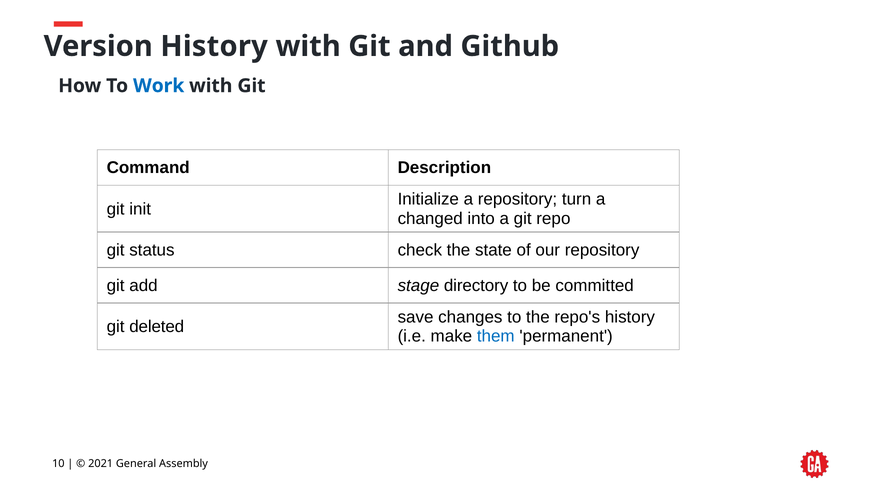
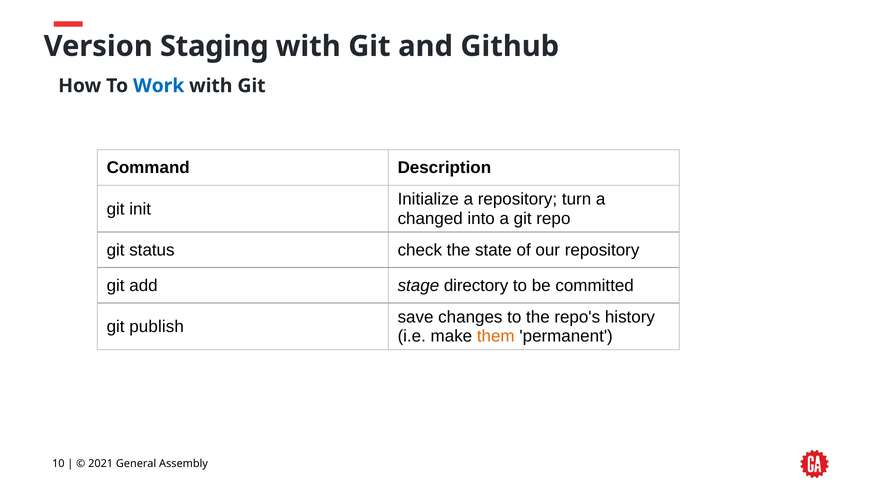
Version History: History -> Staging
deleted: deleted -> publish
them colour: blue -> orange
